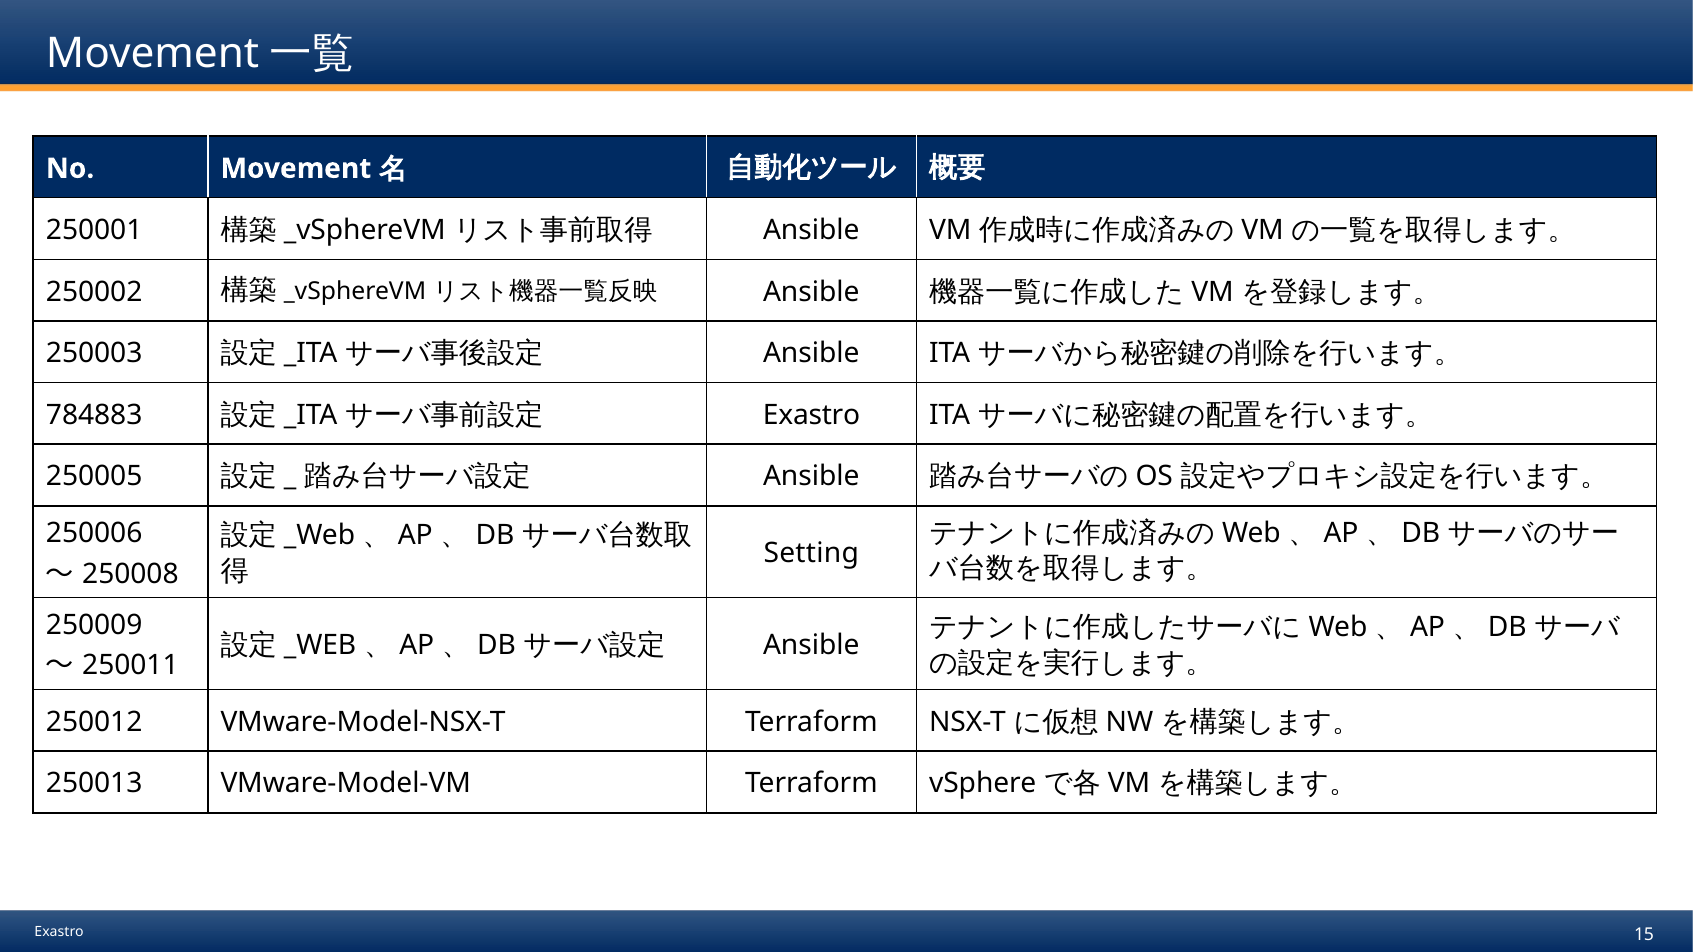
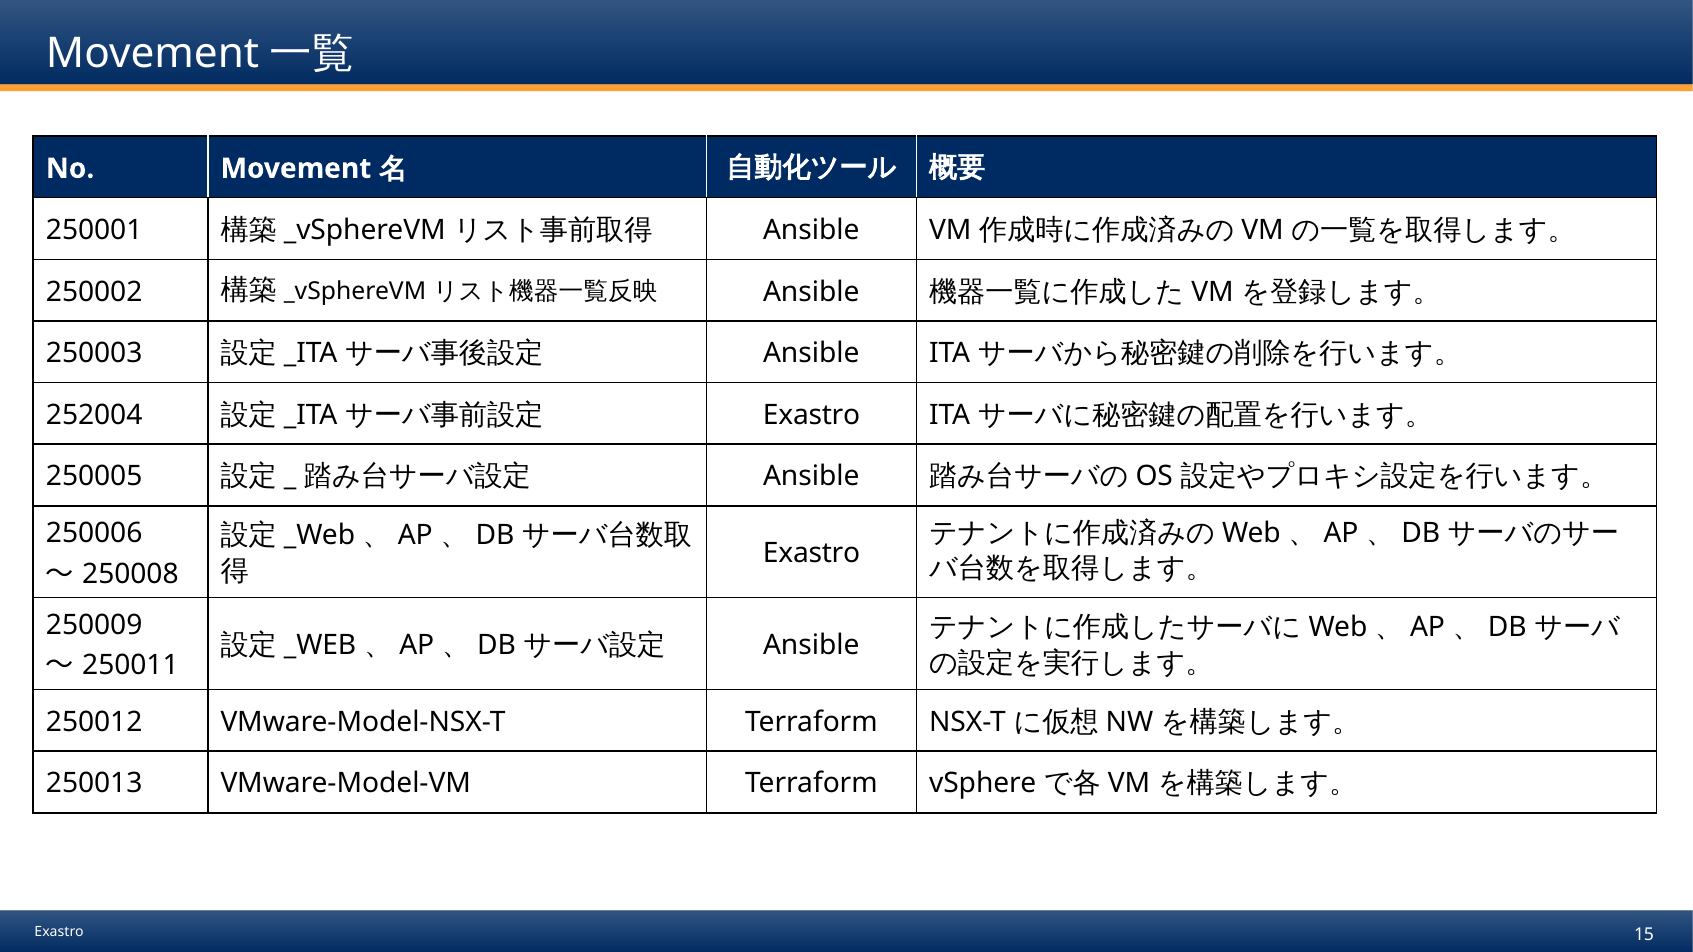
784883: 784883 -> 252004
Setting at (811, 554): Setting -> Exastro
